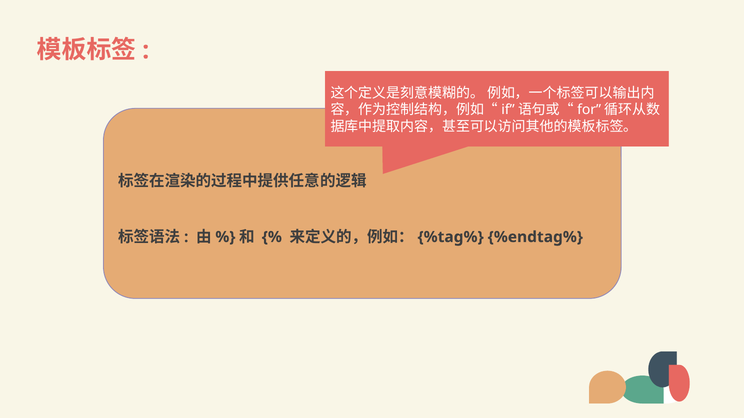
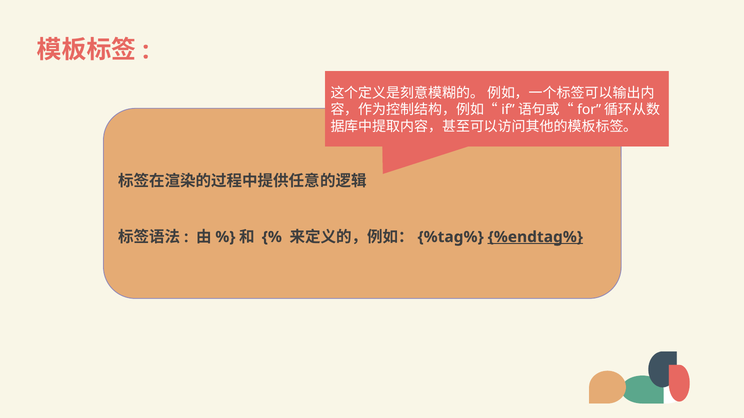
%endtag% underline: none -> present
